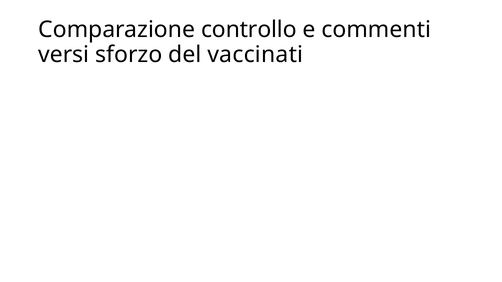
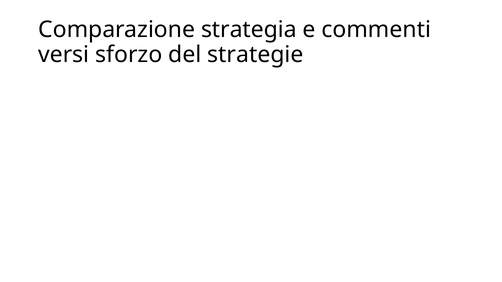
controllo: controllo -> strategia
vaccinati: vaccinati -> strategie
